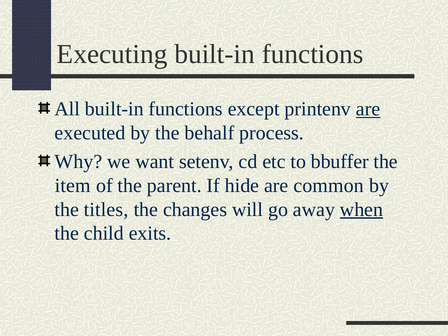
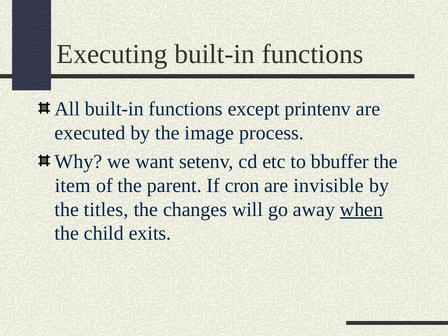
are at (368, 109) underline: present -> none
behalf: behalf -> image
hide: hide -> cron
common: common -> invisible
